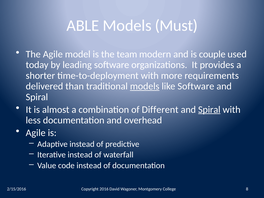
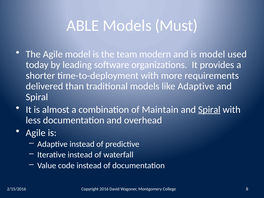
is couple: couple -> model
models at (145, 86) underline: present -> none
like Software: Software -> Adaptive
Different: Different -> Maintain
